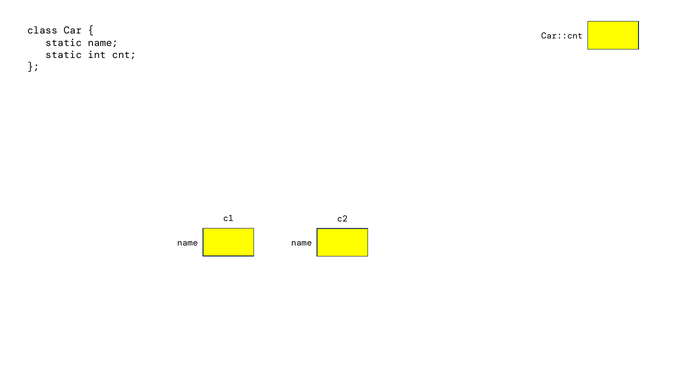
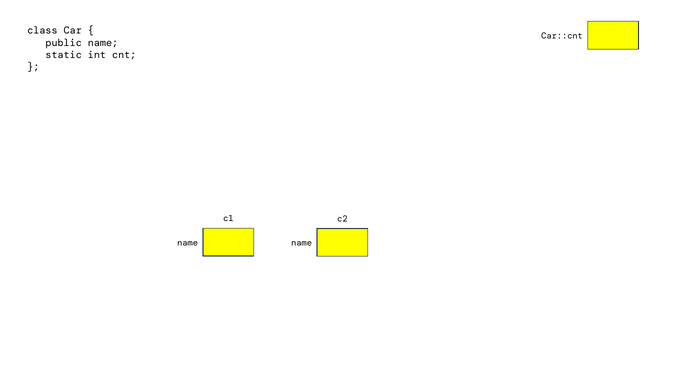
static at (64, 43): static -> public
